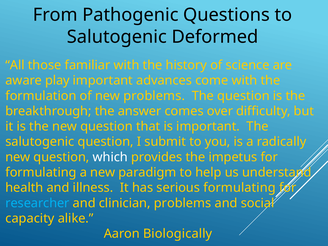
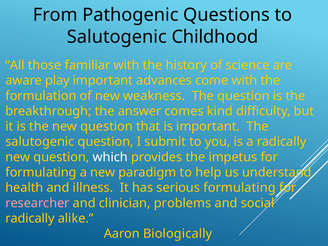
Deformed: Deformed -> Childhood
new problems: problems -> weakness
over: over -> kind
researcher colour: light blue -> pink
capacity at (30, 218): capacity -> radically
